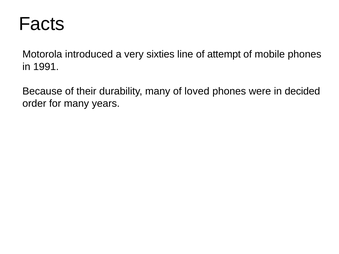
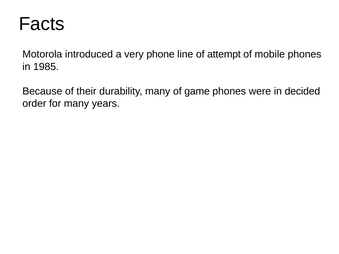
sixties: sixties -> phone
1991: 1991 -> 1985
loved: loved -> game
